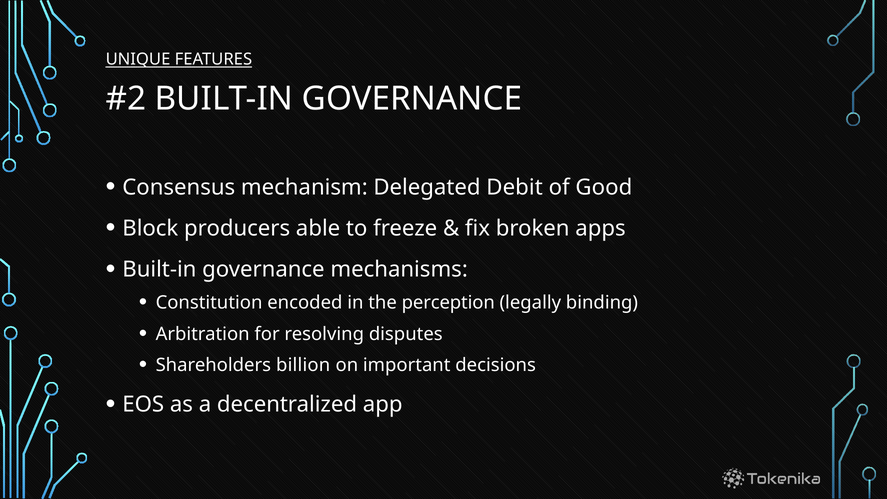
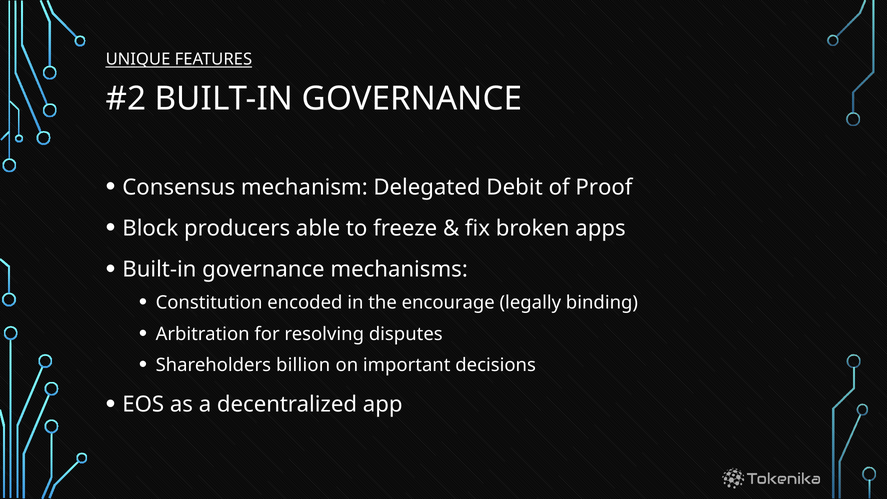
Good: Good -> Proof
perception: perception -> encourage
